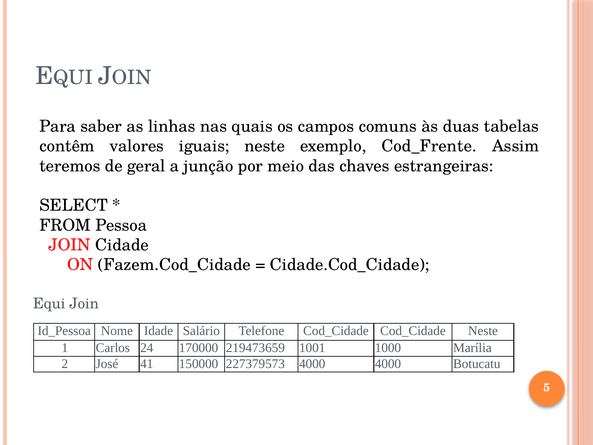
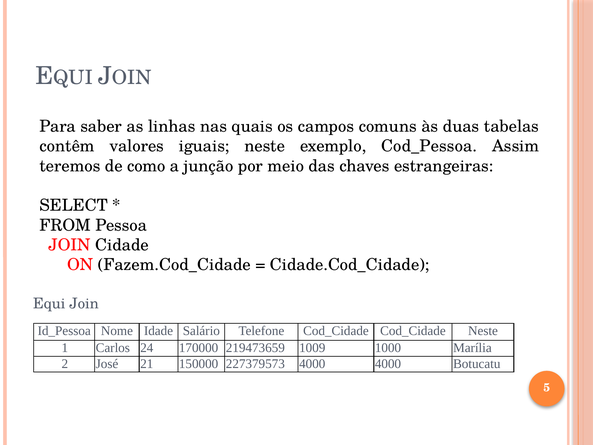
Cod_Frente: Cod_Frente -> Cod_Pessoa
geral: geral -> como
1001: 1001 -> 1009
41: 41 -> 21
